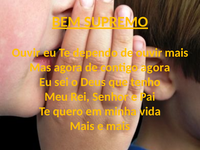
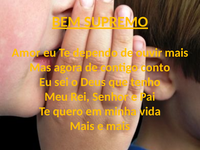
Ouvir at (26, 53): Ouvir -> Amor
contigo agora: agora -> conto
